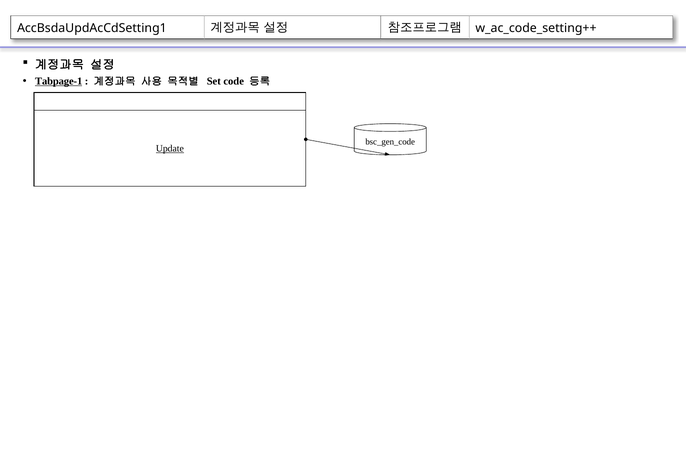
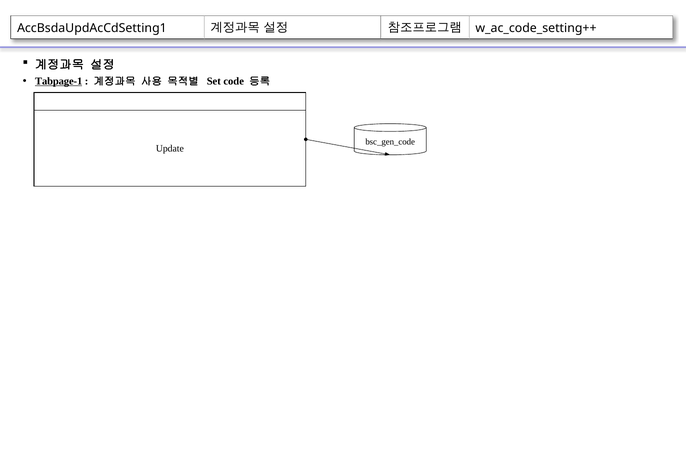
Update underline: present -> none
